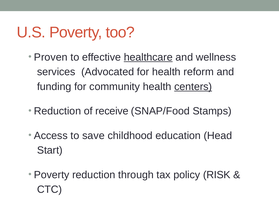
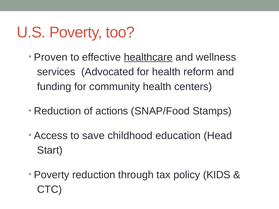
centers underline: present -> none
receive: receive -> actions
RISK: RISK -> KIDS
